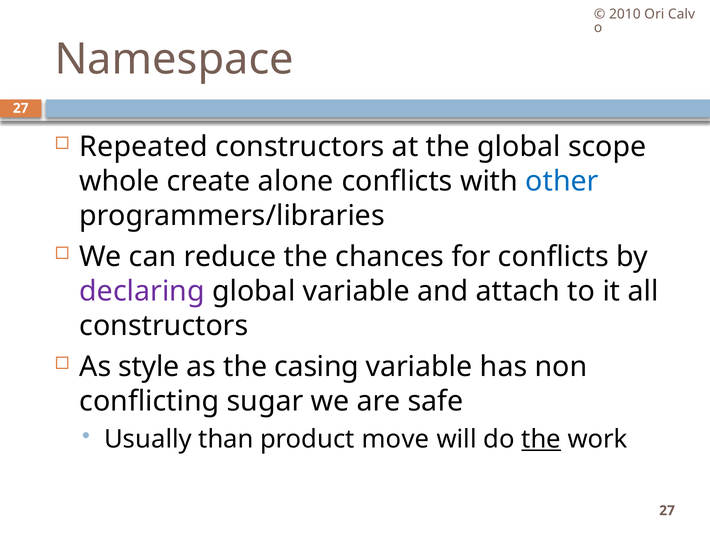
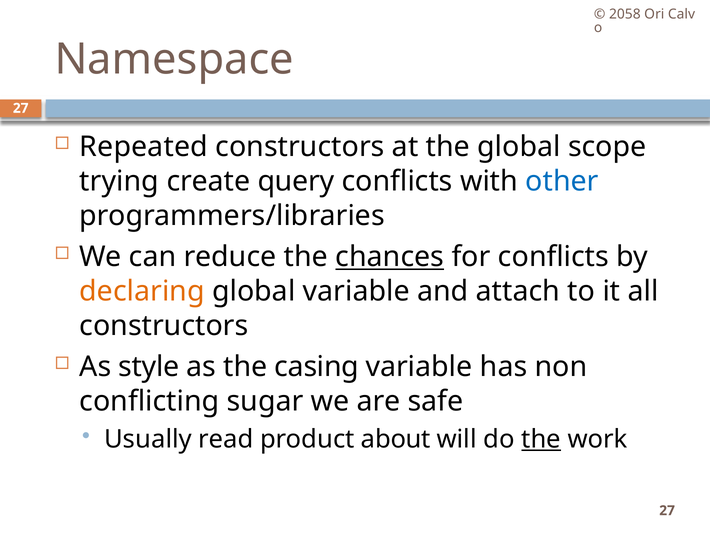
2010: 2010 -> 2058
whole: whole -> trying
alone: alone -> query
chances underline: none -> present
declaring colour: purple -> orange
than: than -> read
move: move -> about
